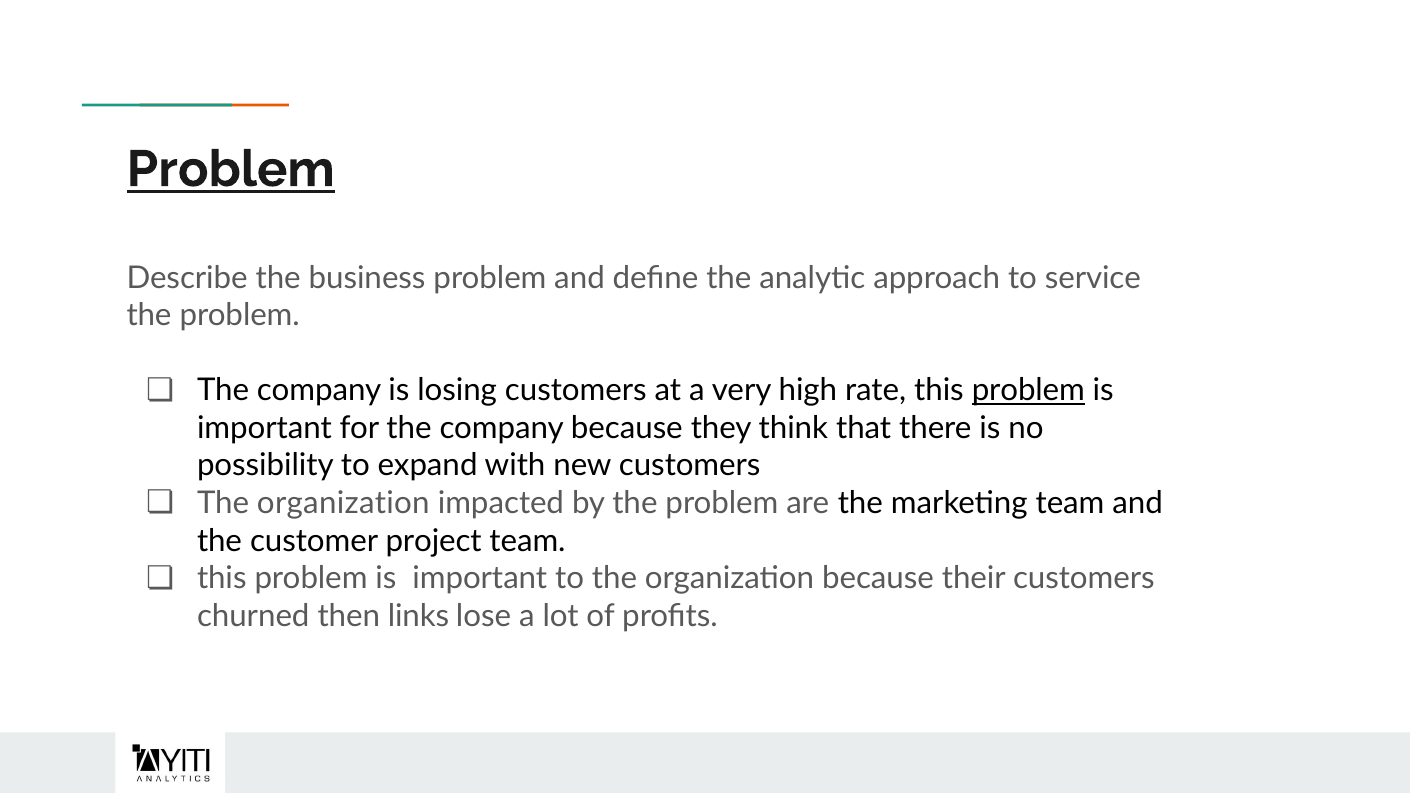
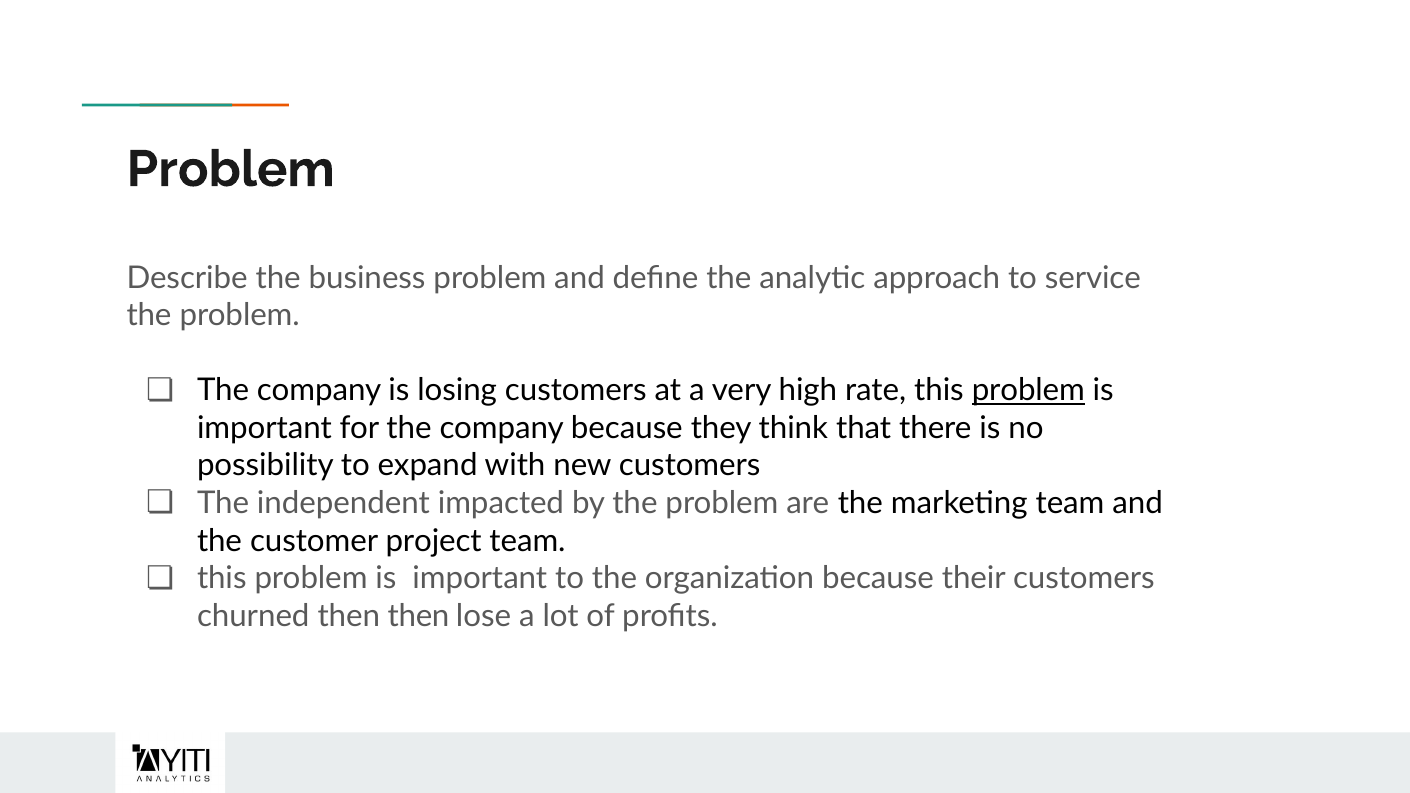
Problem at (231, 169) underline: present -> none
organization at (343, 503): organization -> independent
then links: links -> then
